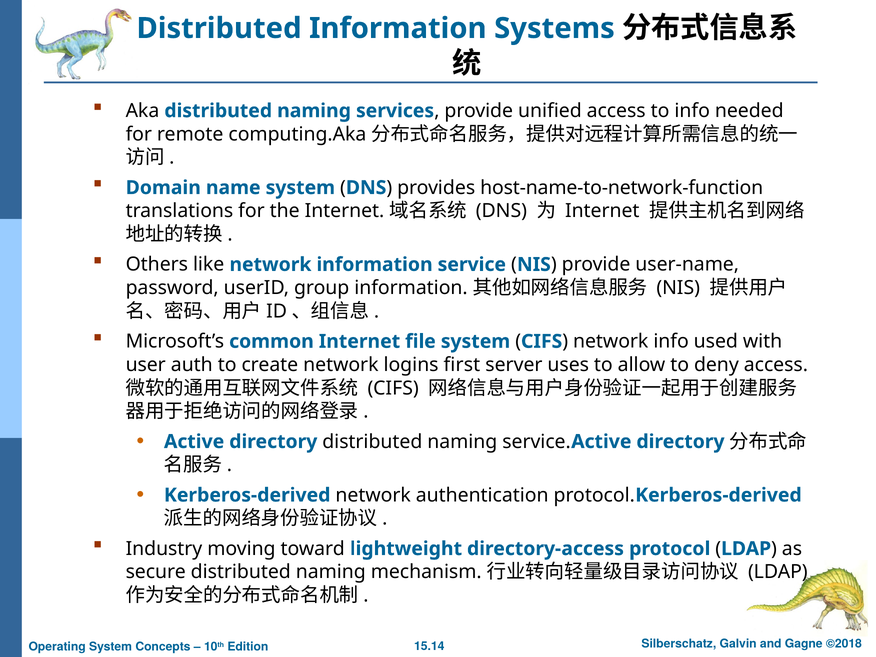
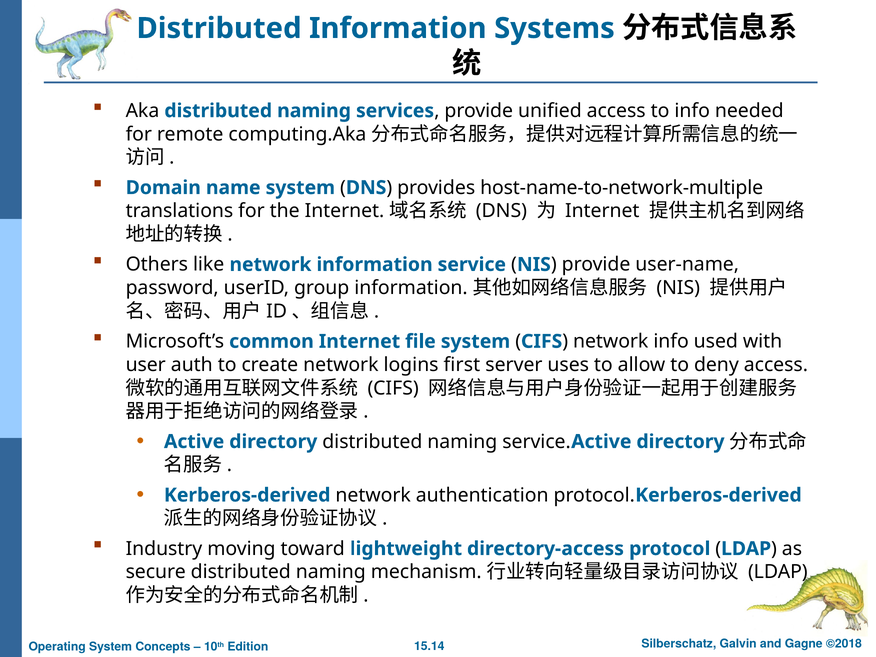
host-name-to-network-function: host-name-to-network-function -> host-name-to-network-multiple
